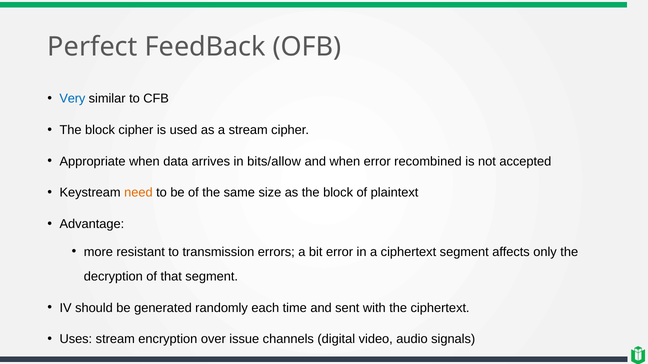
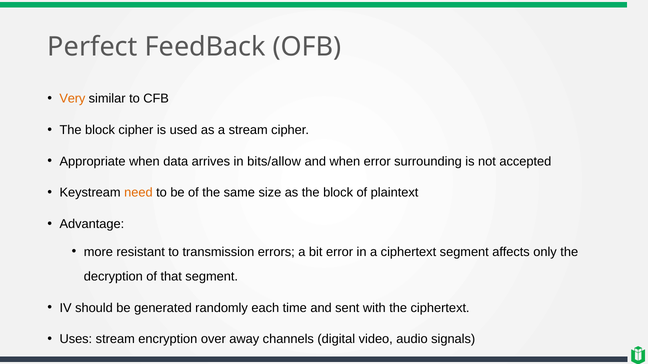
Very colour: blue -> orange
recombined: recombined -> surrounding
issue: issue -> away
